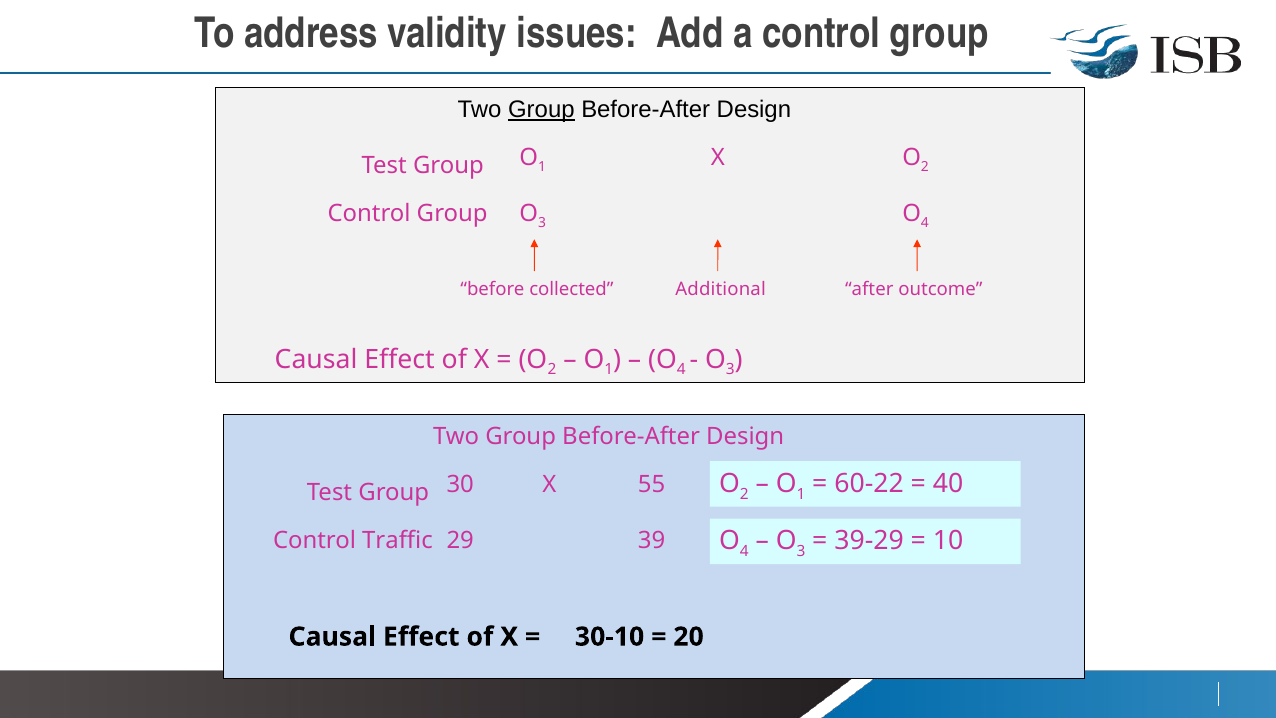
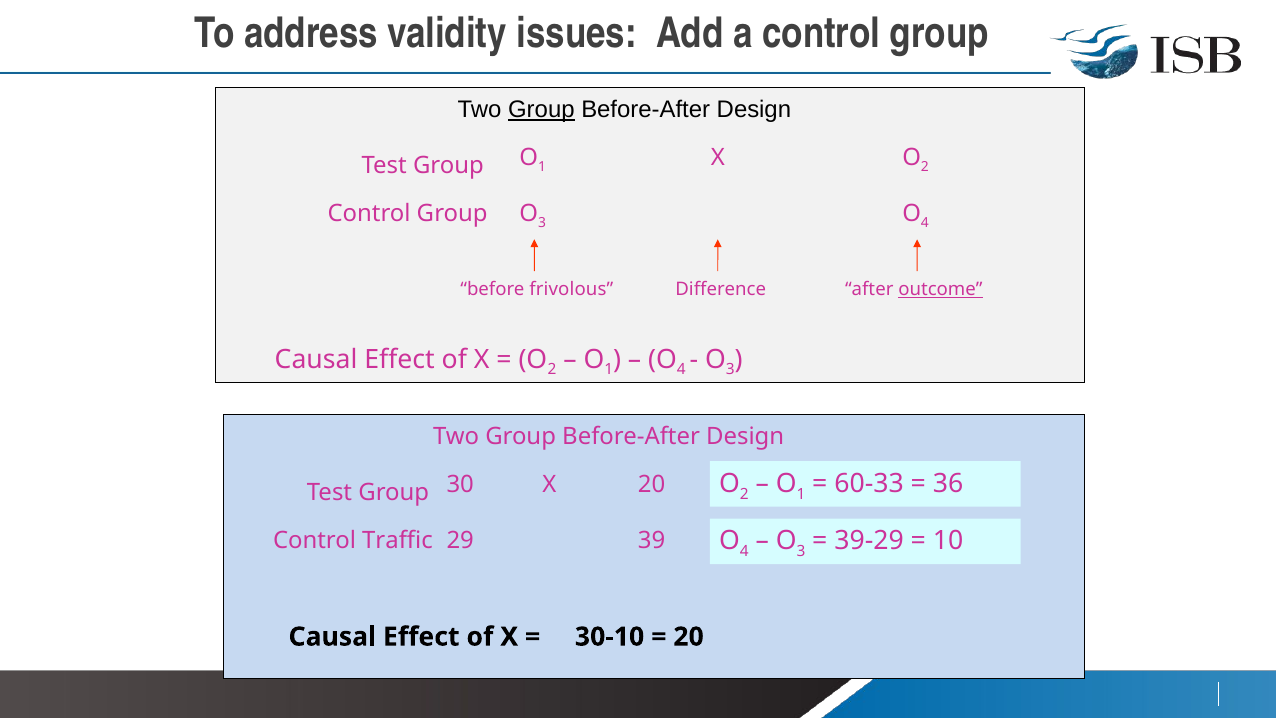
collected: collected -> frivolous
Additional: Additional -> Difference
outcome underline: none -> present
60-22: 60-22 -> 60-33
40: 40 -> 36
X 55: 55 -> 20
